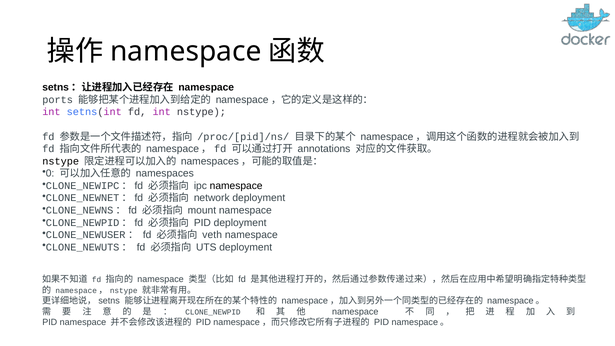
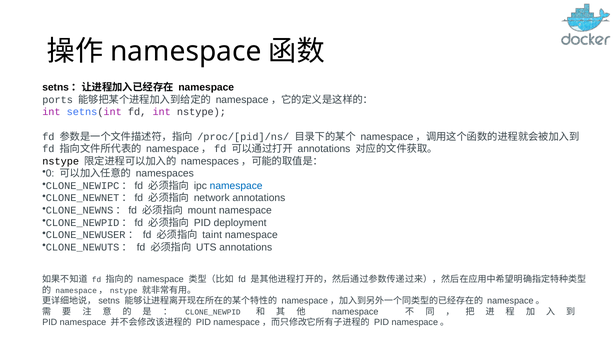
namespace at (236, 186) colour: black -> blue
network deployment: deployment -> annotations
veth: veth -> taint
UTS deployment: deployment -> annotations
